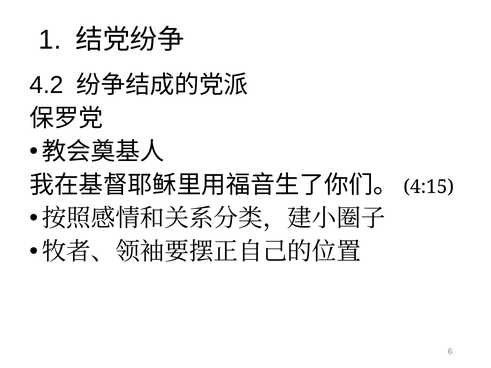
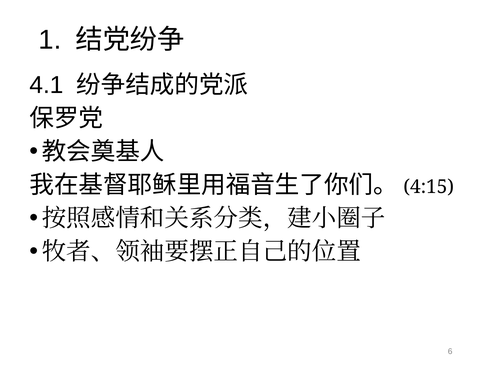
4.2: 4.2 -> 4.1
